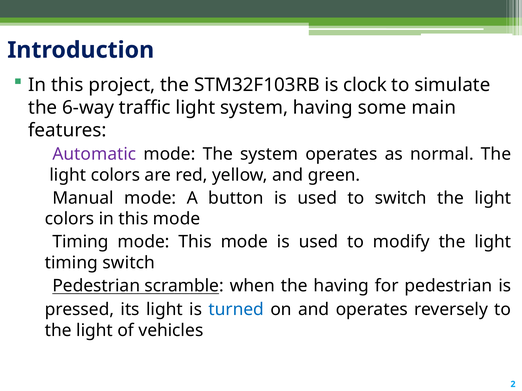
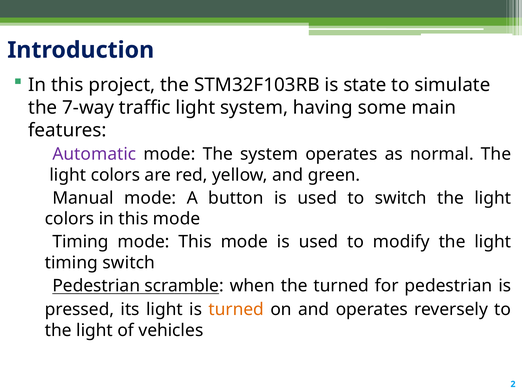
clock: clock -> state
6-way: 6-way -> 7-way
the having: having -> turned
turned at (236, 310) colour: blue -> orange
